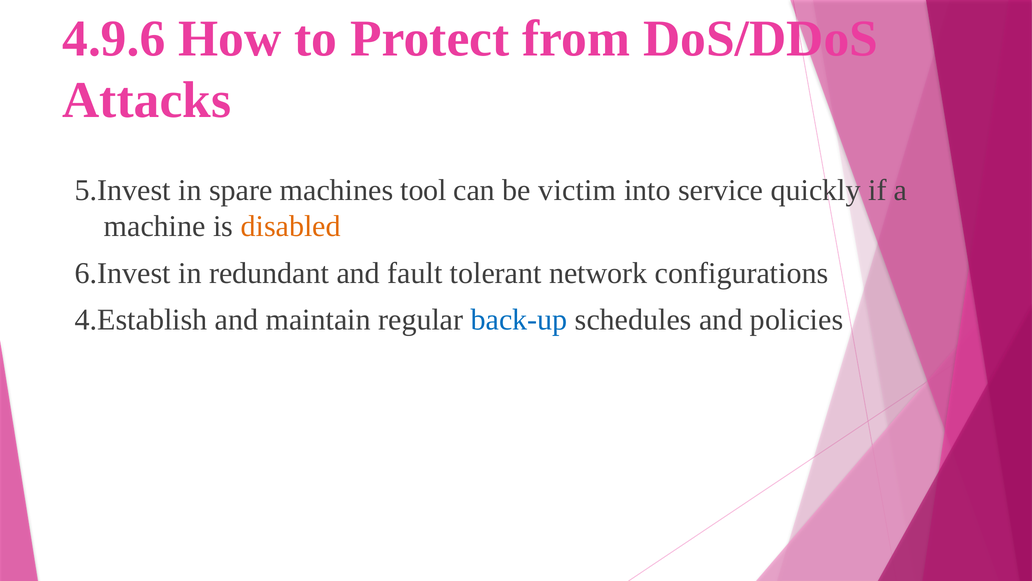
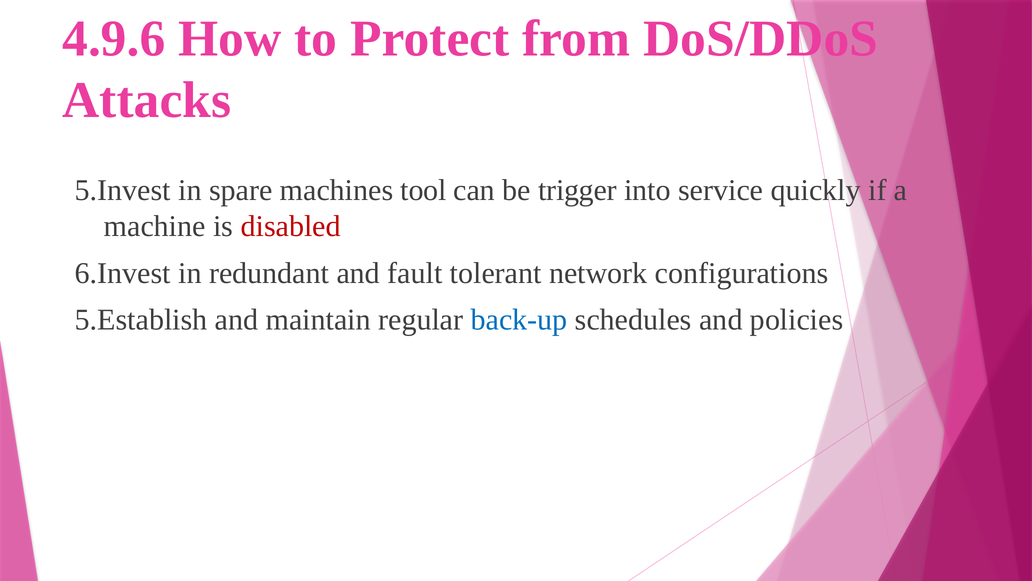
victim: victim -> trigger
disabled colour: orange -> red
4.Establish: 4.Establish -> 5.Establish
